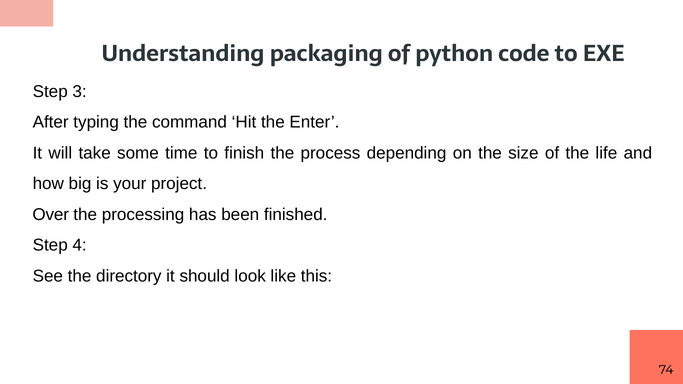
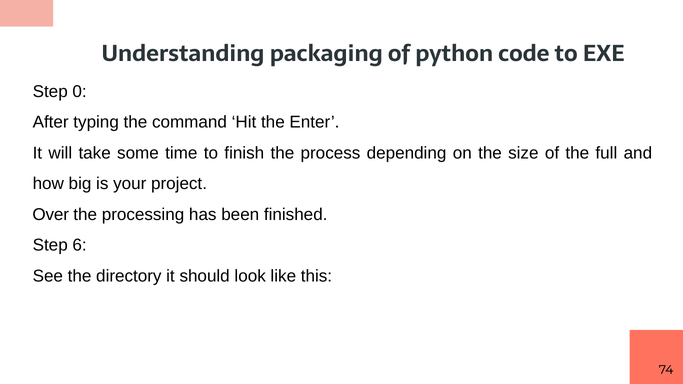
3: 3 -> 0
life: life -> full
4: 4 -> 6
